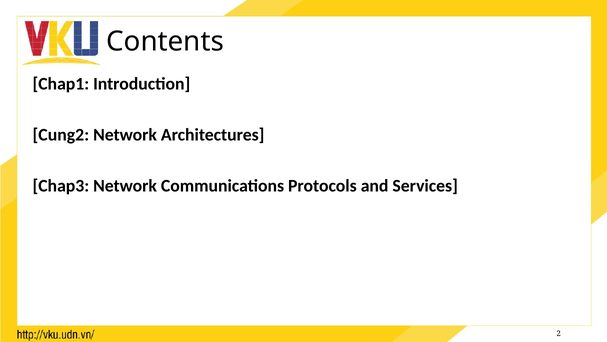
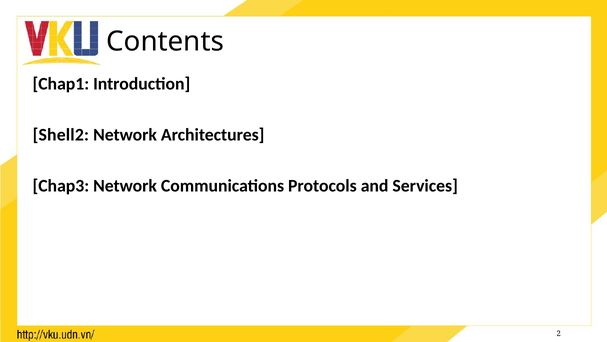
Cung2: Cung2 -> Shell2
